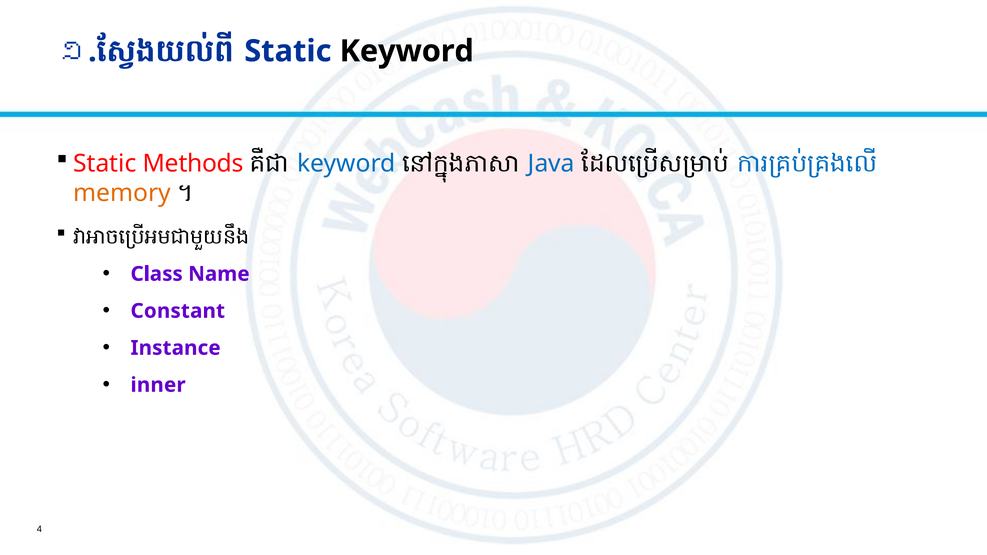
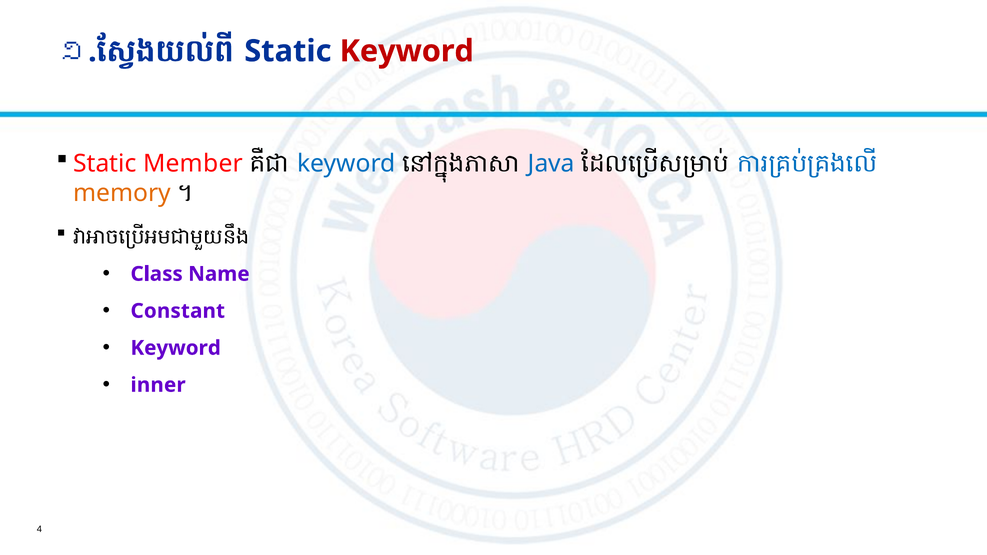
Keyword at (407, 51) colour: black -> red
Methods: Methods -> Member
Instance at (176, 348): Instance -> Keyword
